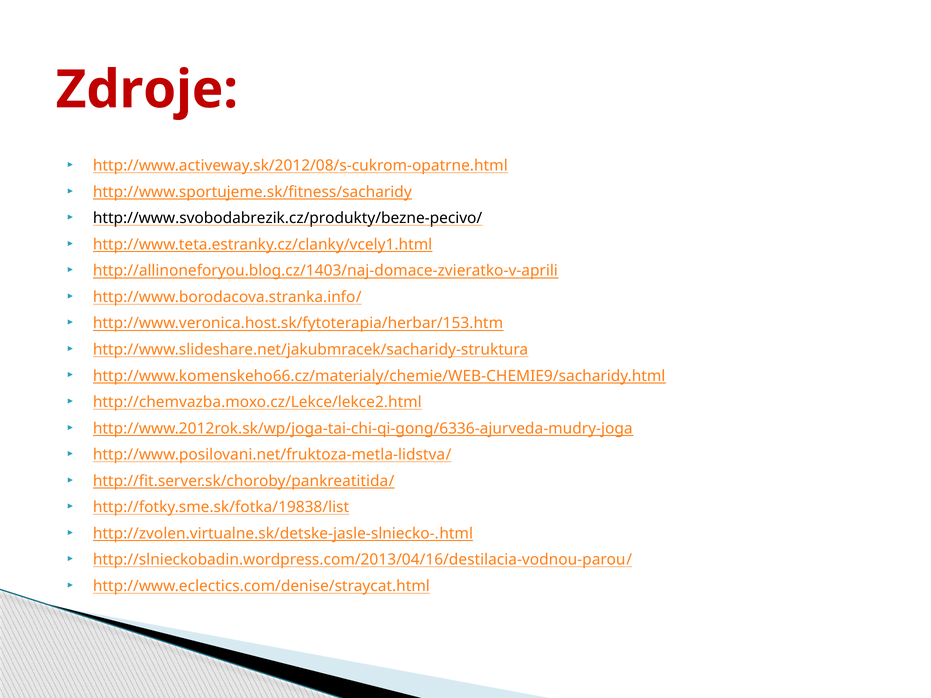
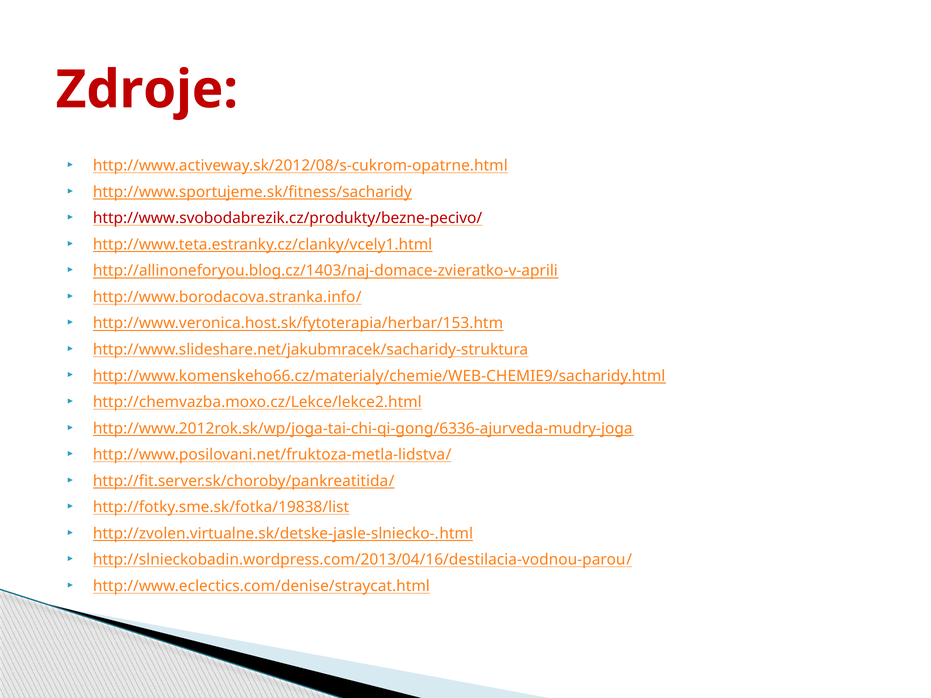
http://www.svobodabrezik.cz/produkty/bezne-pecivo/ colour: black -> red
